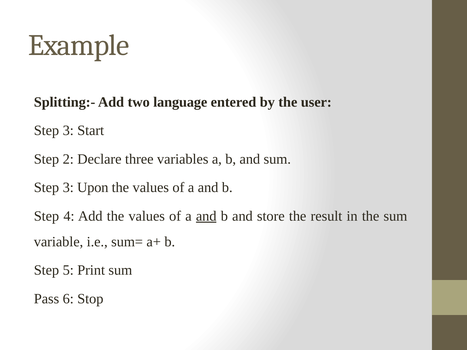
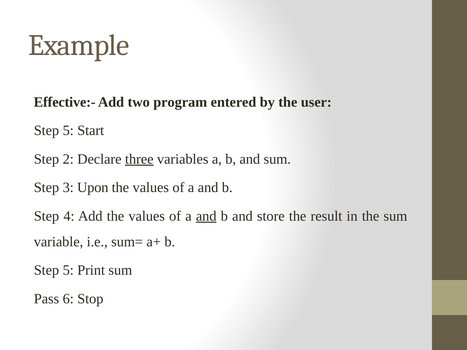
Splitting:-: Splitting:- -> Effective:-
language: language -> program
3 at (68, 131): 3 -> 5
three underline: none -> present
